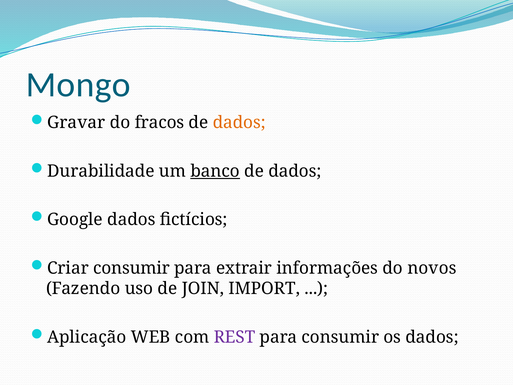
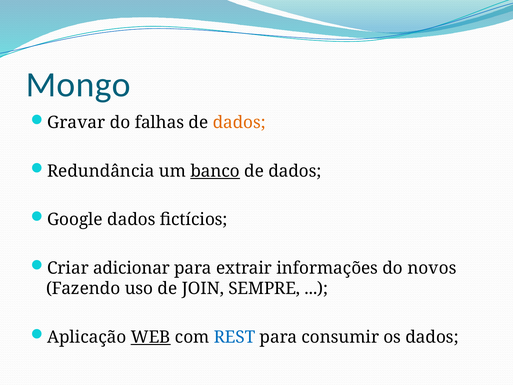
fracos: fracos -> falhas
Durabilidade: Durabilidade -> Redundância
Criar consumir: consumir -> adicionar
IMPORT: IMPORT -> SEMPRE
WEB underline: none -> present
REST colour: purple -> blue
